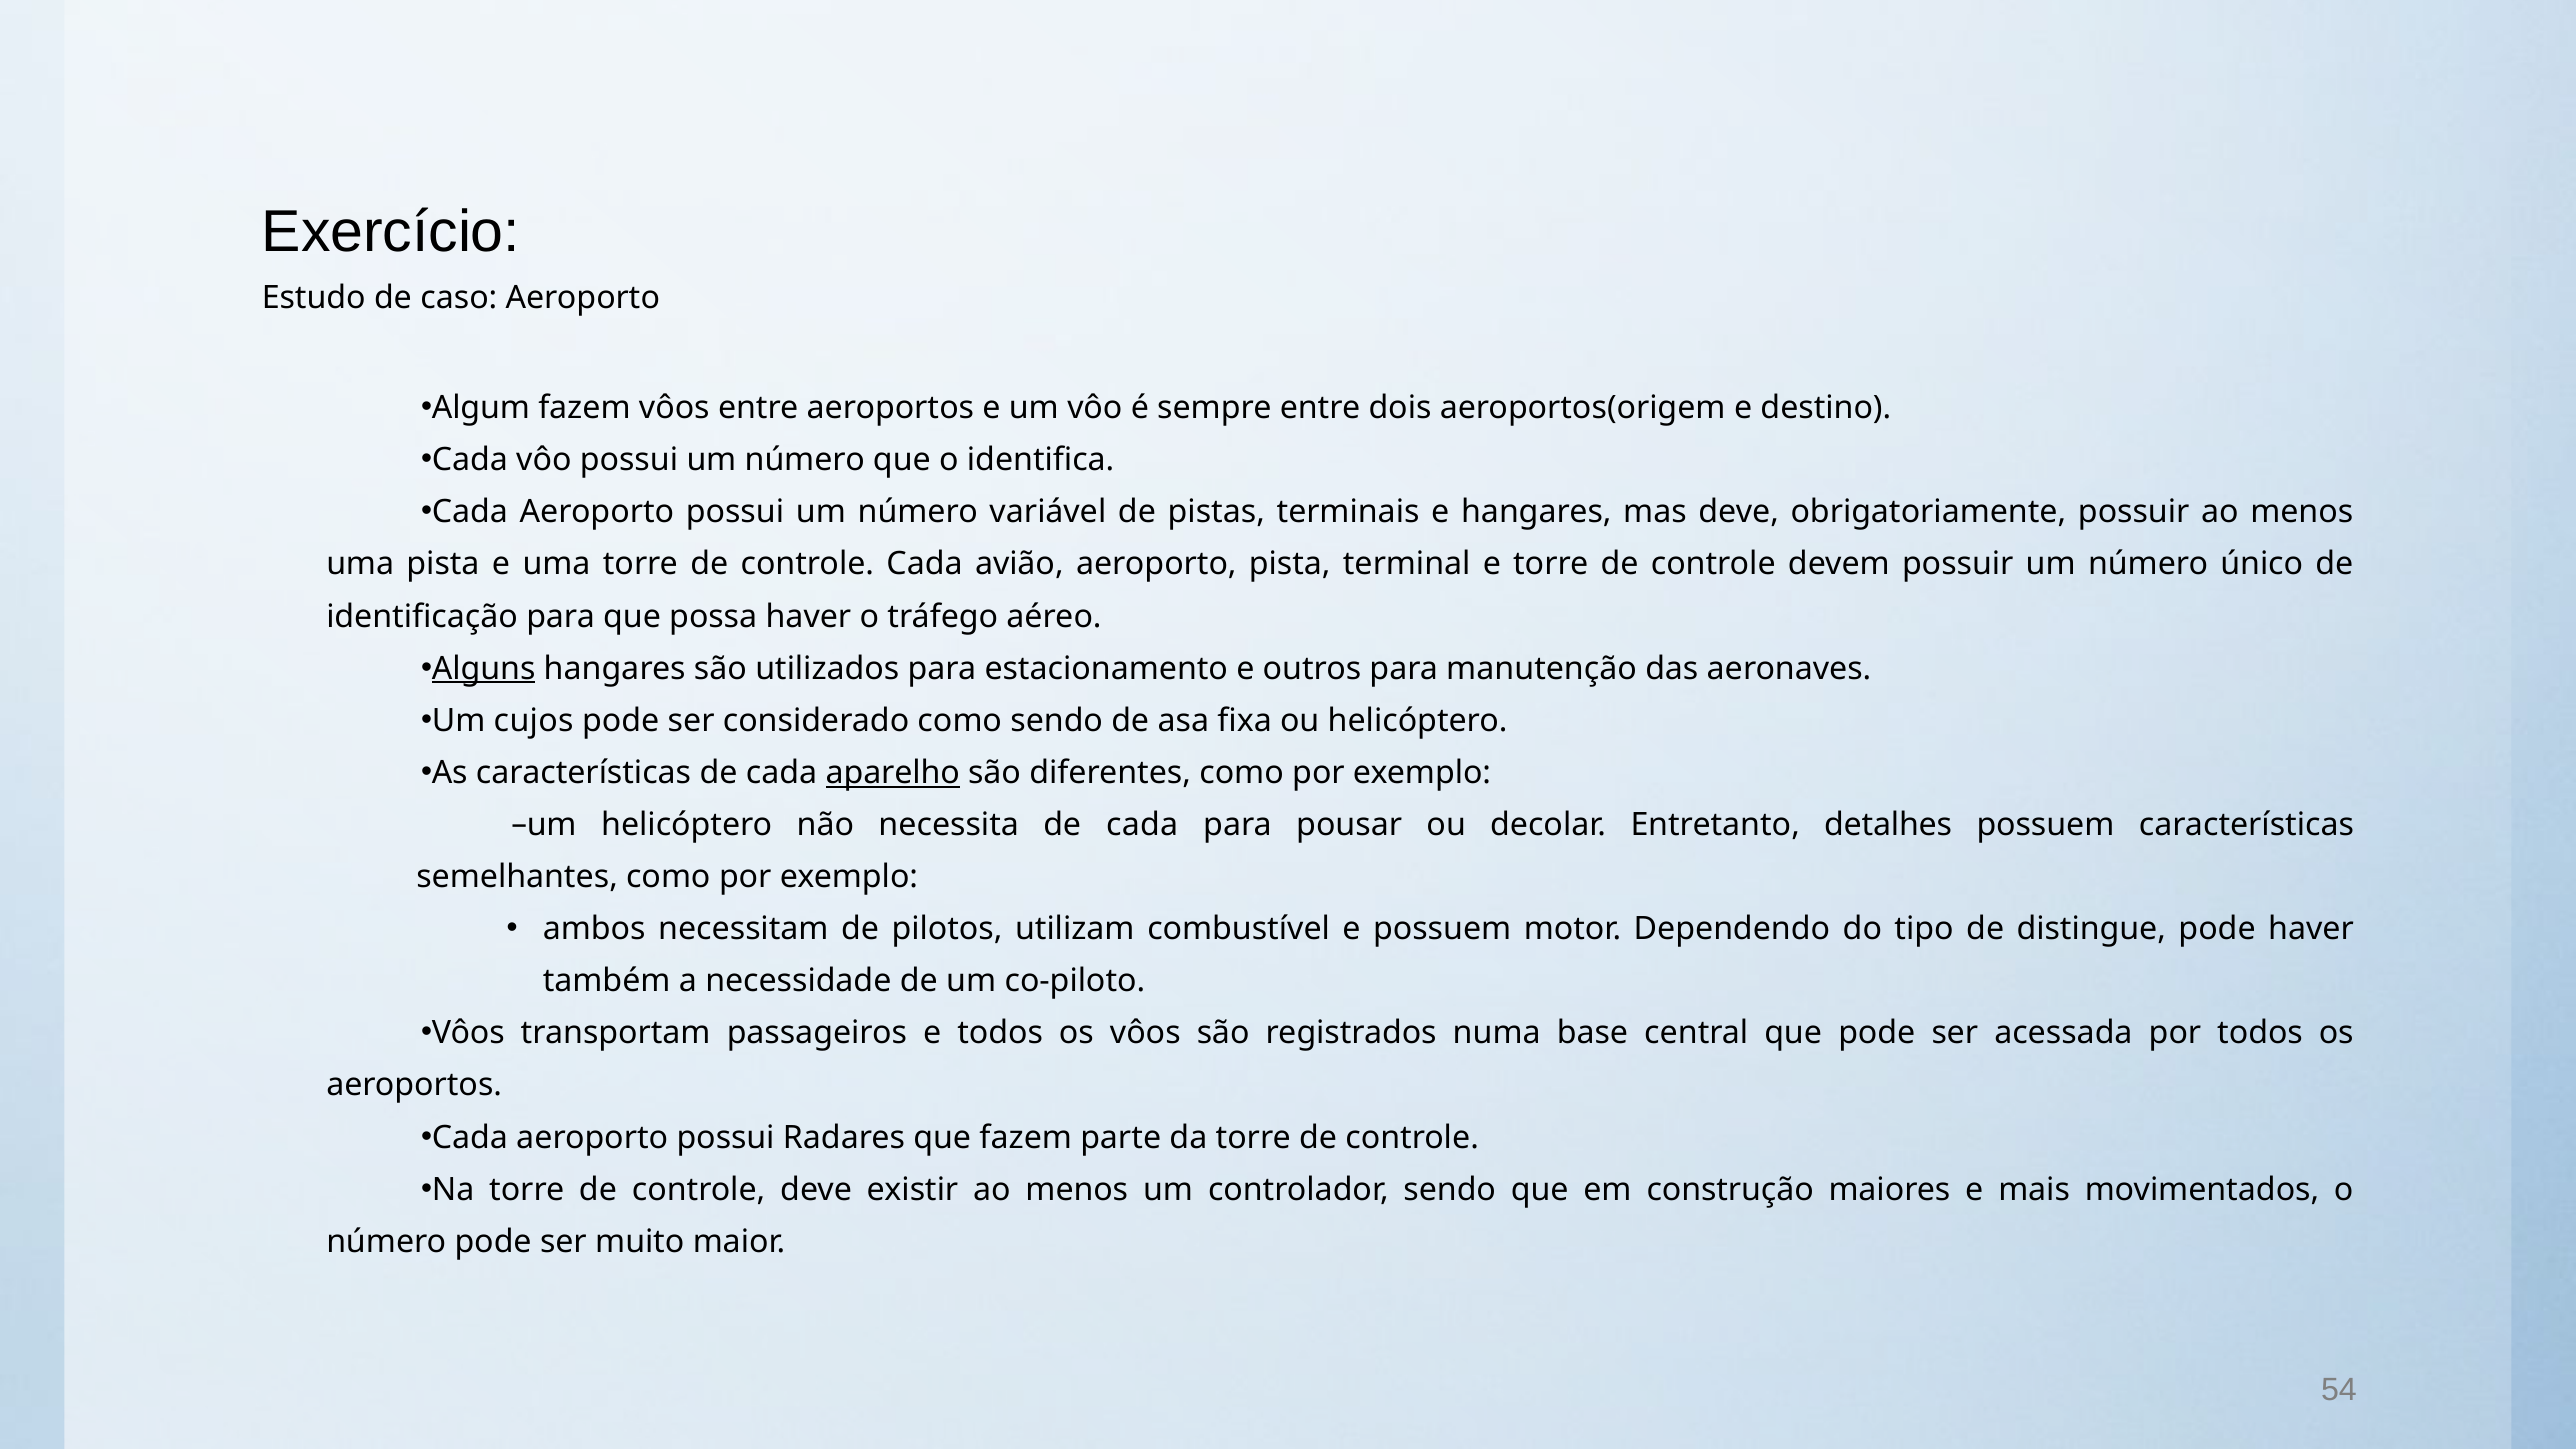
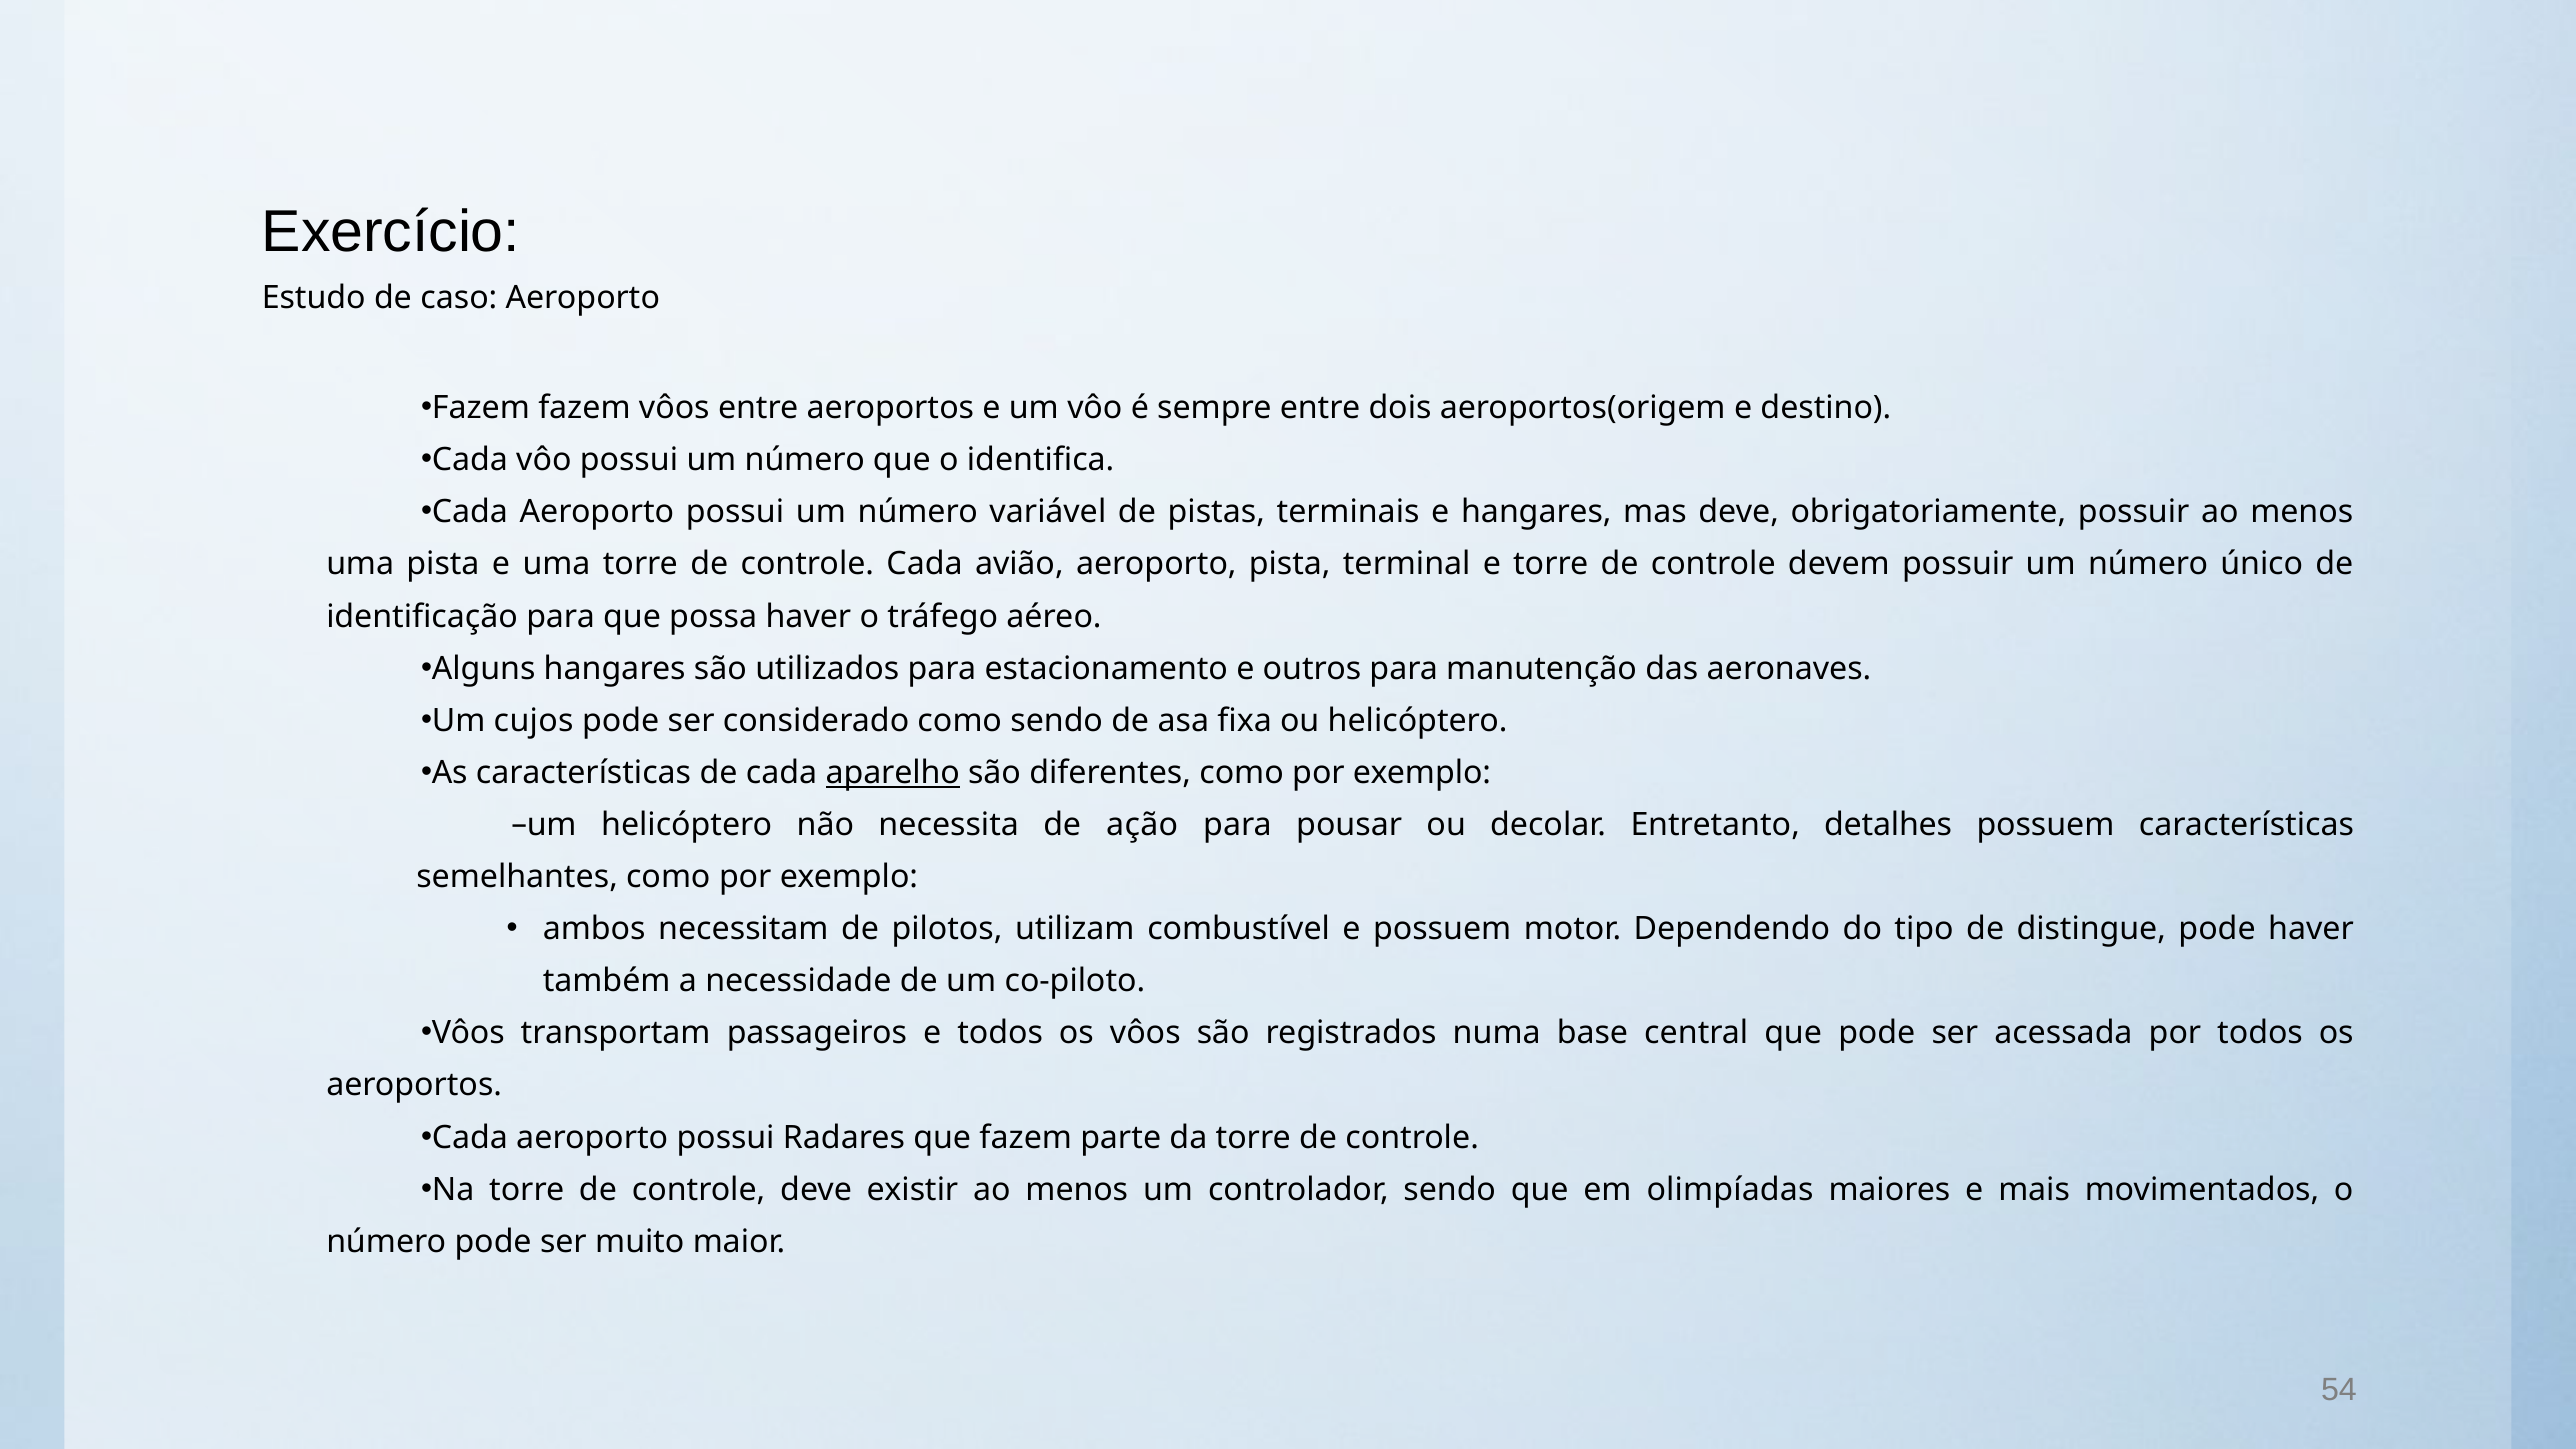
Algum at (481, 408): Algum -> Fazem
Alguns underline: present -> none
necessita de cada: cada -> ação
construção: construção -> olimpíadas
